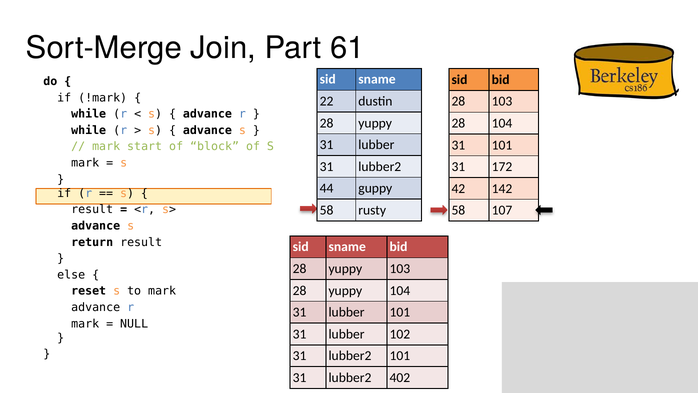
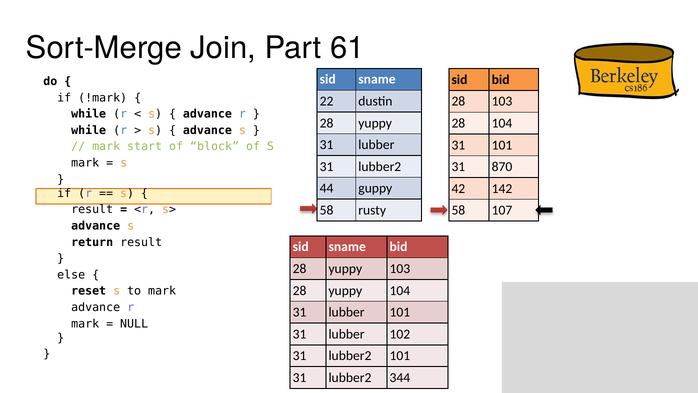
172: 172 -> 870
402: 402 -> 344
